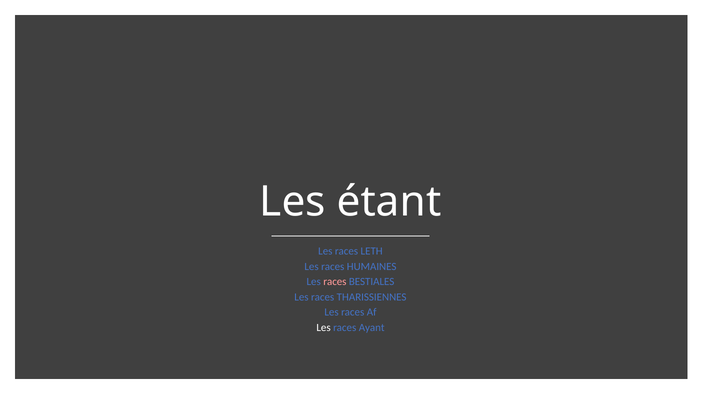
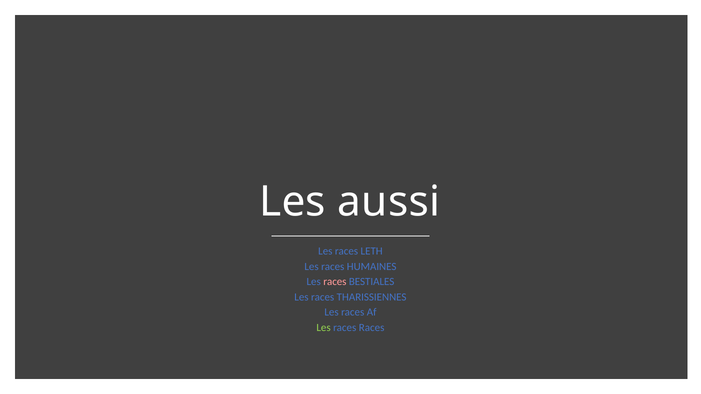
étant: étant -> aussi
Les at (324, 328) colour: white -> light green
races Ayant: Ayant -> Races
